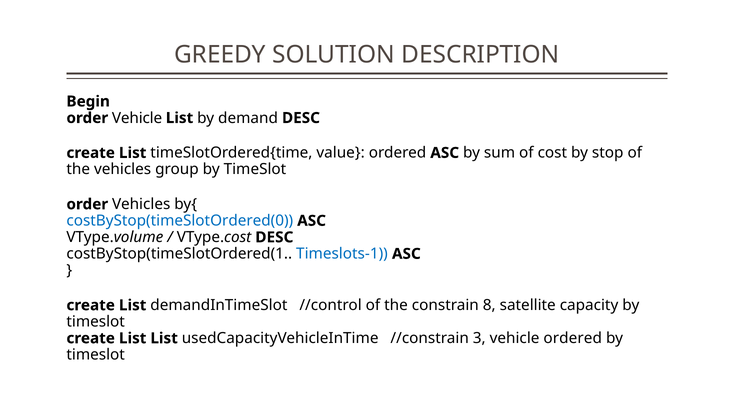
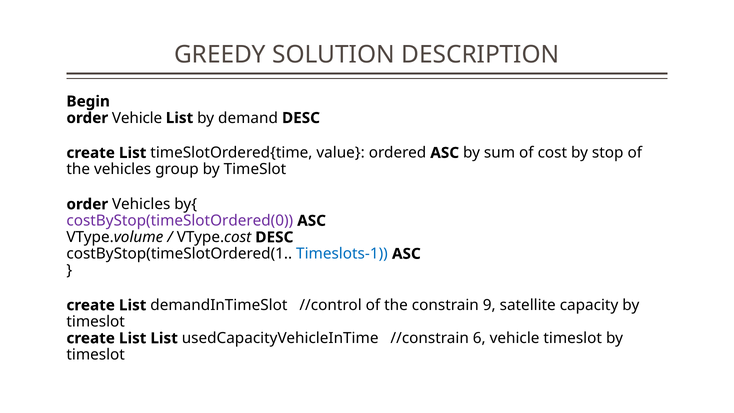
costByStop(timeSlotOrdered(0 colour: blue -> purple
8: 8 -> 9
3: 3 -> 6
vehicle ordered: ordered -> timeslot
